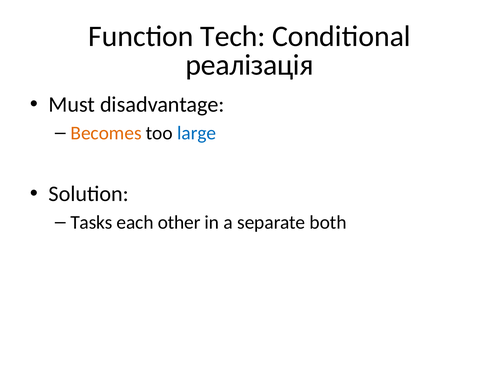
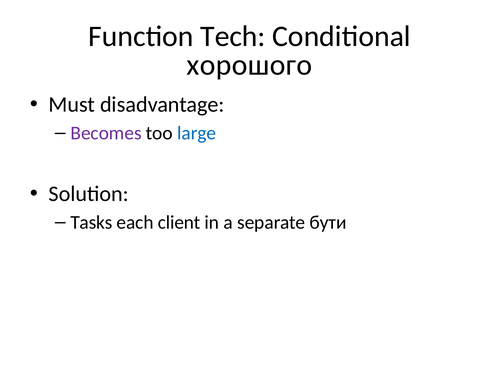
реалізація: реалізація -> хорошого
Becomes colour: orange -> purple
other: other -> client
both: both -> бути
